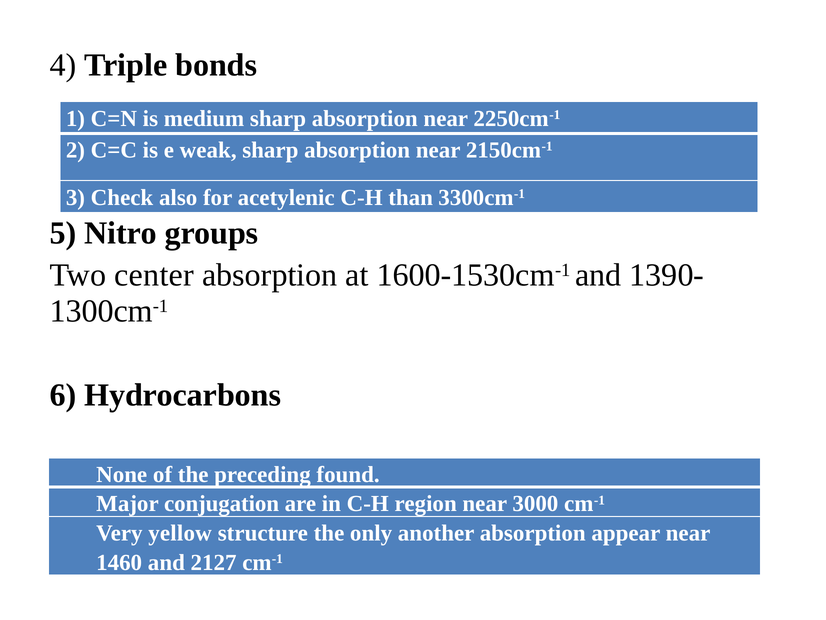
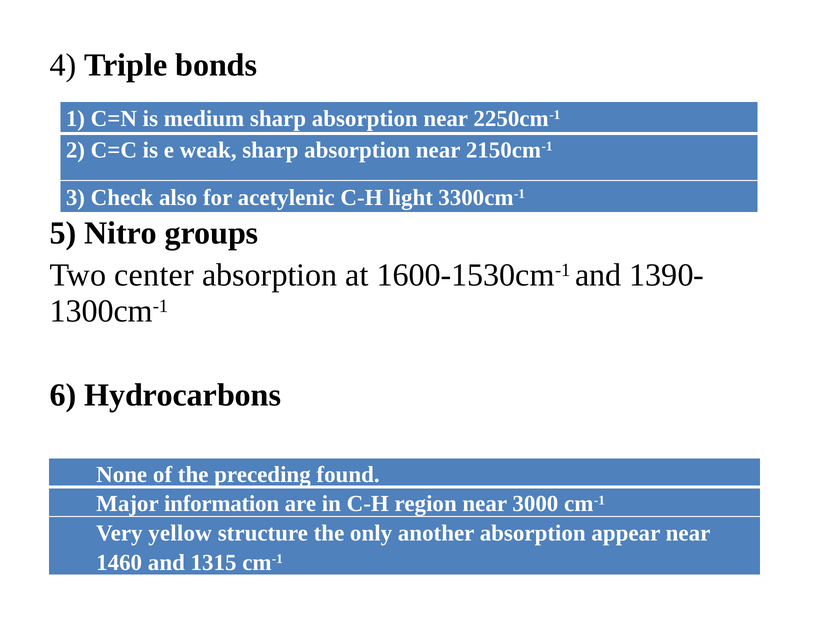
than: than -> light
conjugation: conjugation -> information
2127: 2127 -> 1315
